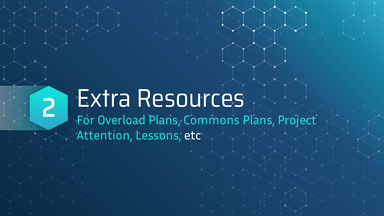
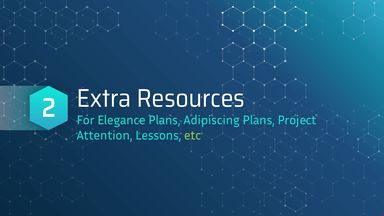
Overload: Overload -> Elegance
Commons: Commons -> Adipiscing
etc colour: white -> light green
